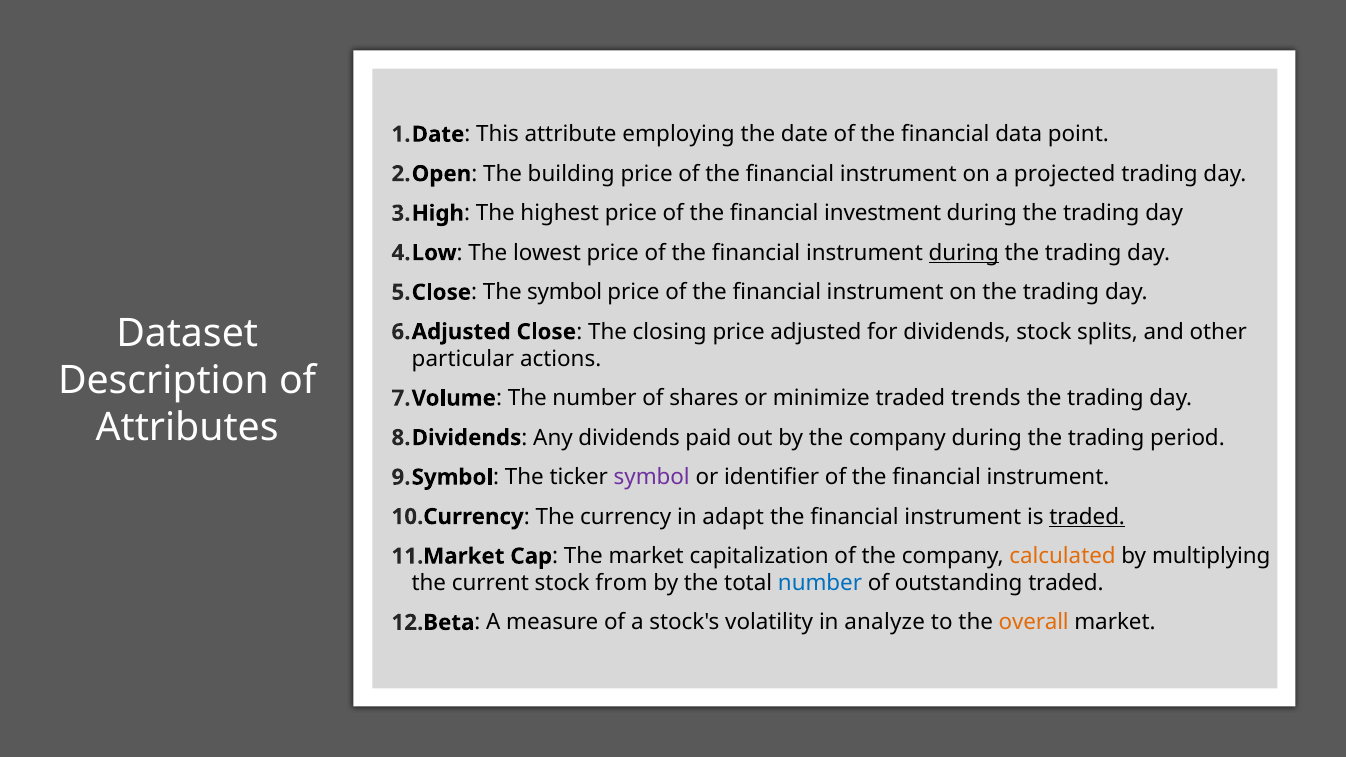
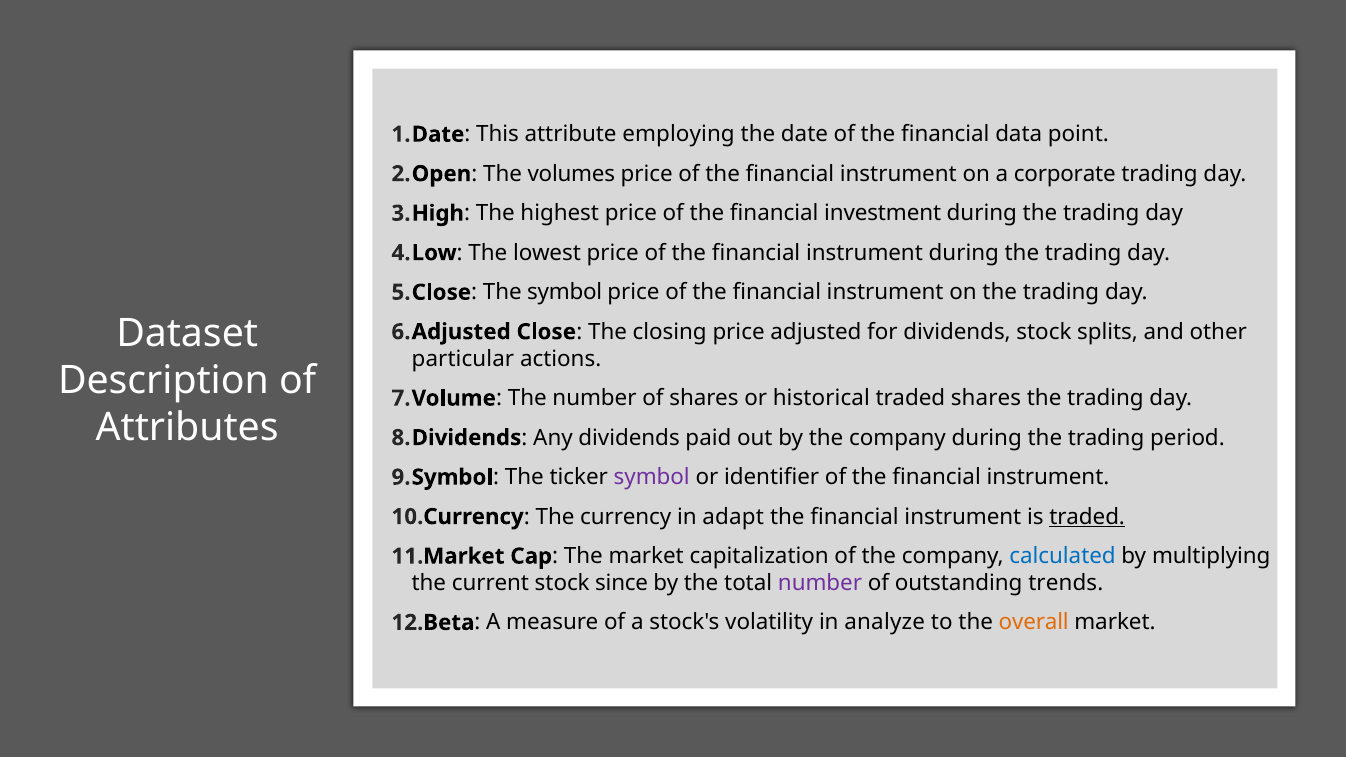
building: building -> volumes
projected: projected -> corporate
during at (964, 253) underline: present -> none
minimize: minimize -> historical
traded trends: trends -> shares
calculated colour: orange -> blue
from: from -> since
number at (820, 583) colour: blue -> purple
outstanding traded: traded -> trends
